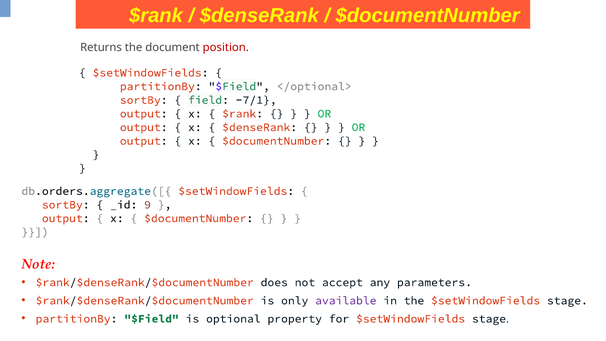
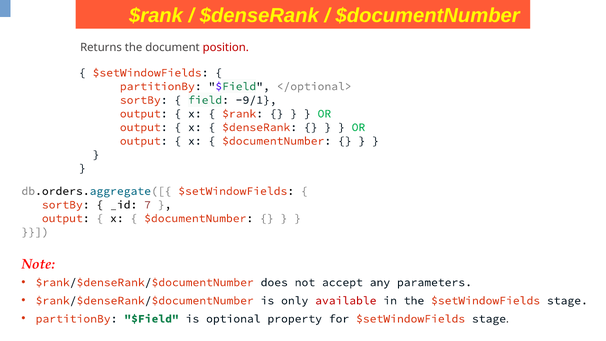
-7/1: -7/1 -> -9/1
9: 9 -> 7
available colour: purple -> red
